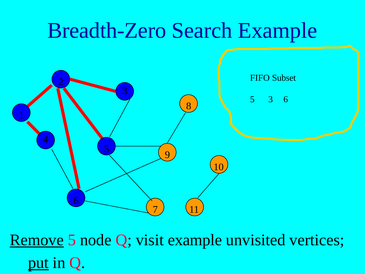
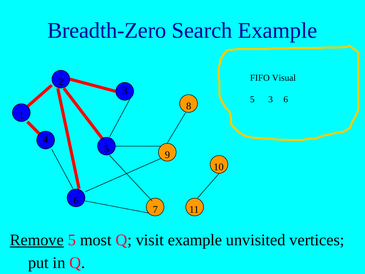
Subset: Subset -> Visual
node: node -> most
put underline: present -> none
